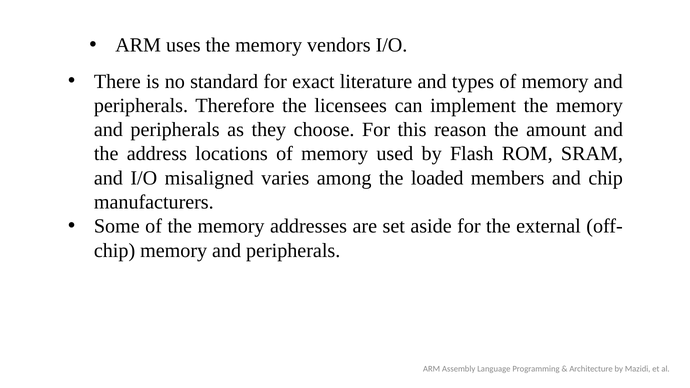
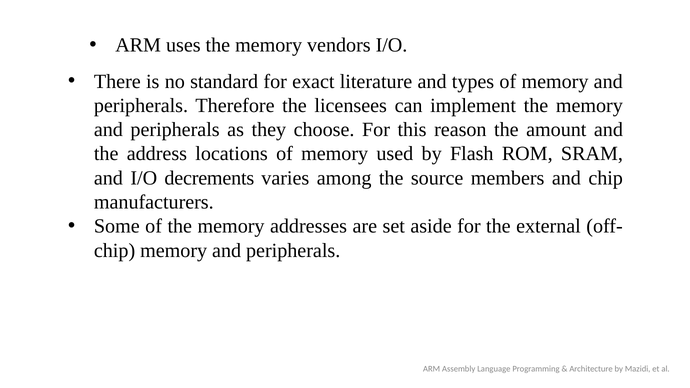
misaligned: misaligned -> decrements
loaded: loaded -> source
